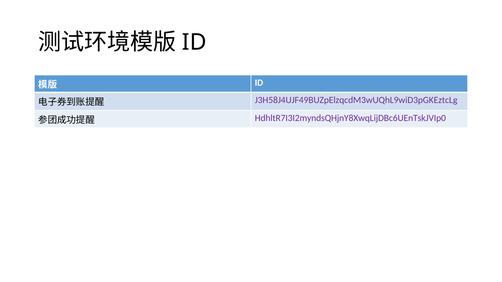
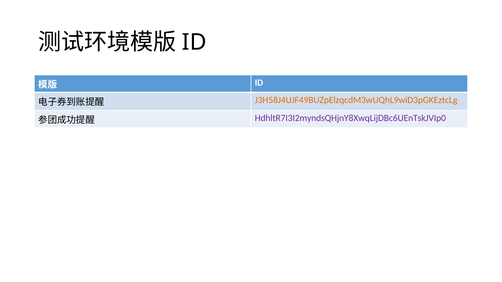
J3H58J4UJF49BUZpElzqcdM3wUQhL9wiD3pGKEztcLg colour: purple -> orange
